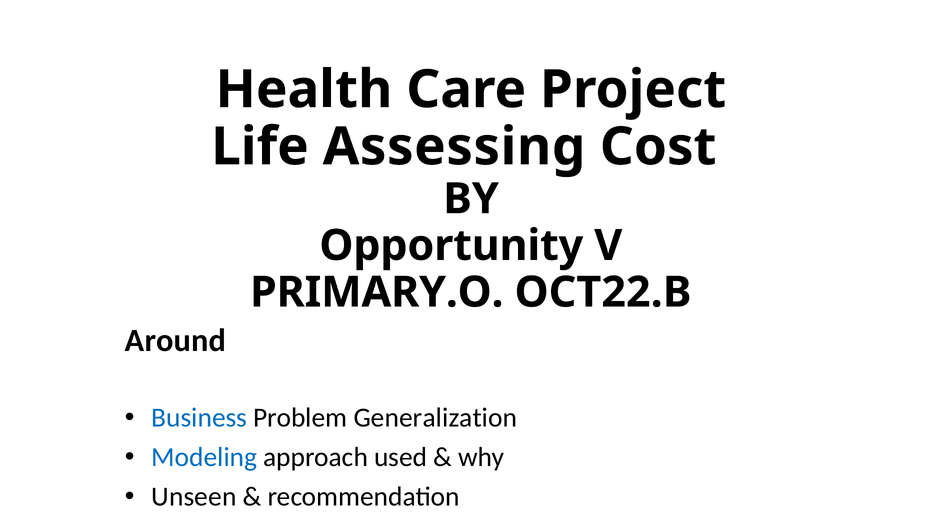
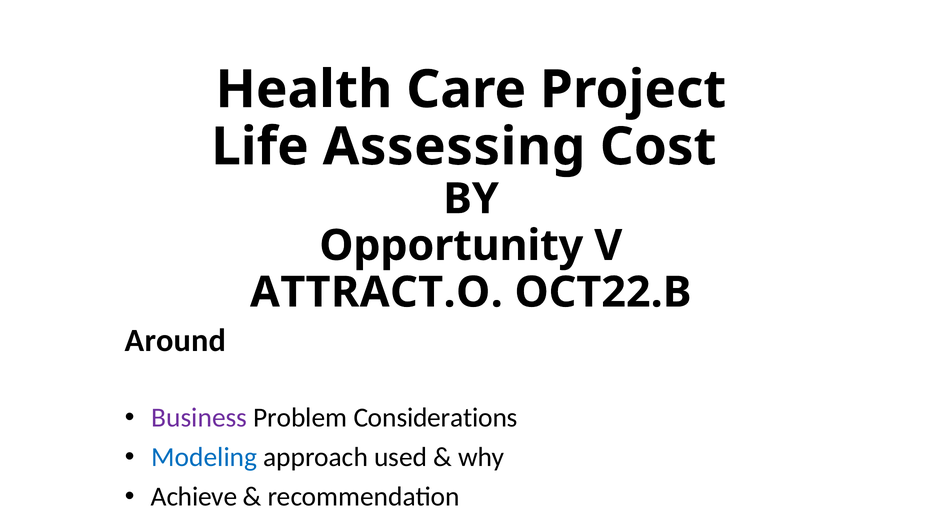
PRIMARY.O: PRIMARY.O -> ATTRACT.O
Business colour: blue -> purple
Generalization: Generalization -> Considerations
Unseen: Unseen -> Achieve
